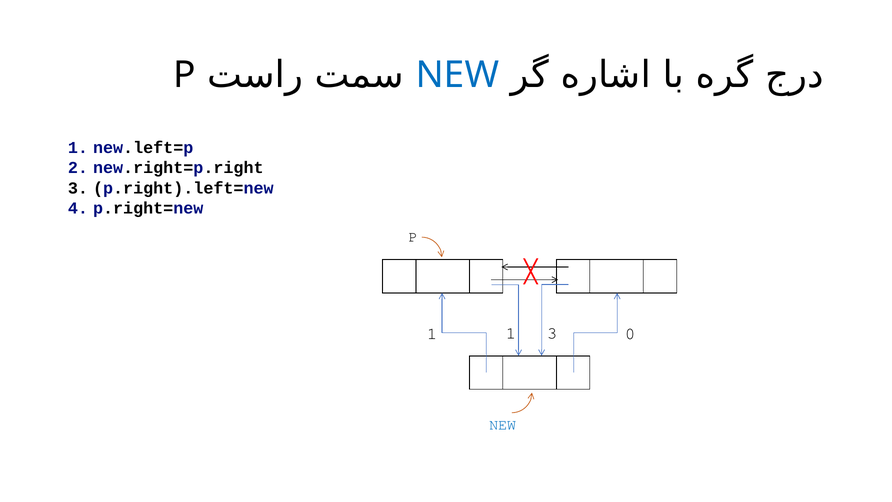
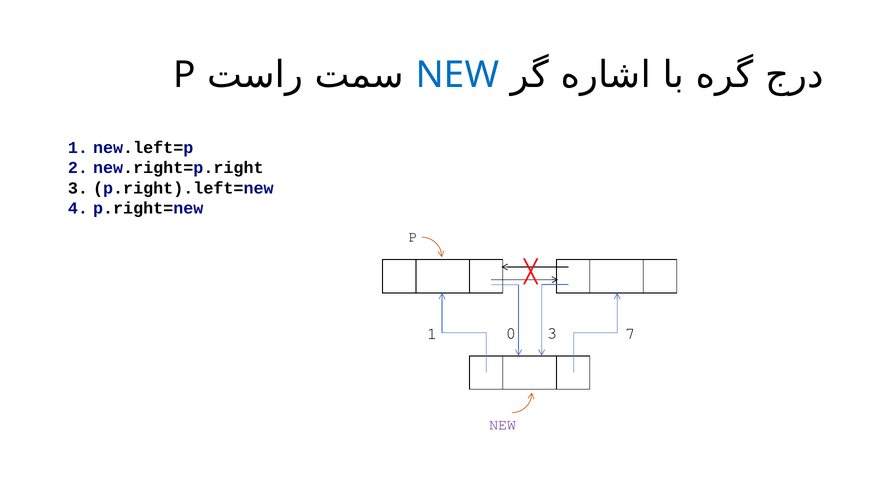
1 1: 1 -> 0
0: 0 -> 7
NEW at (503, 425) colour: blue -> purple
